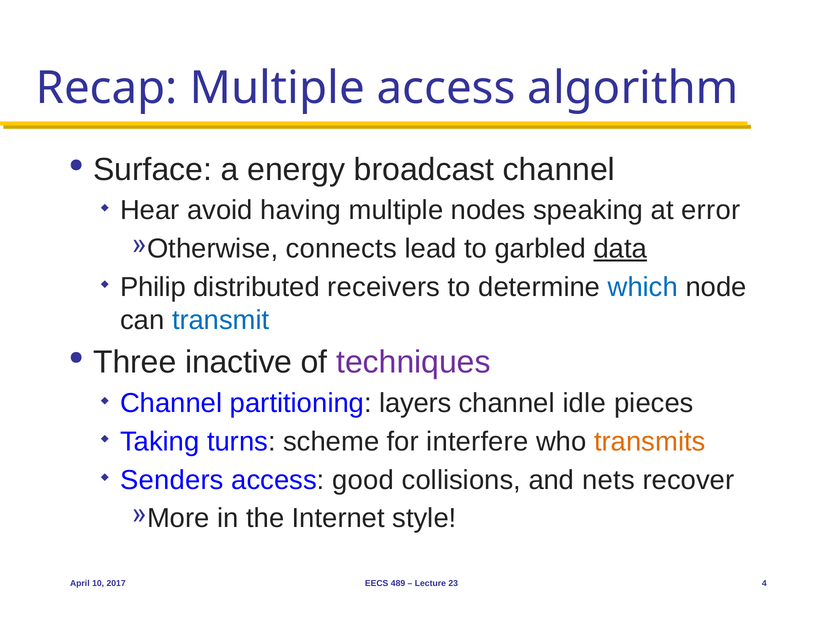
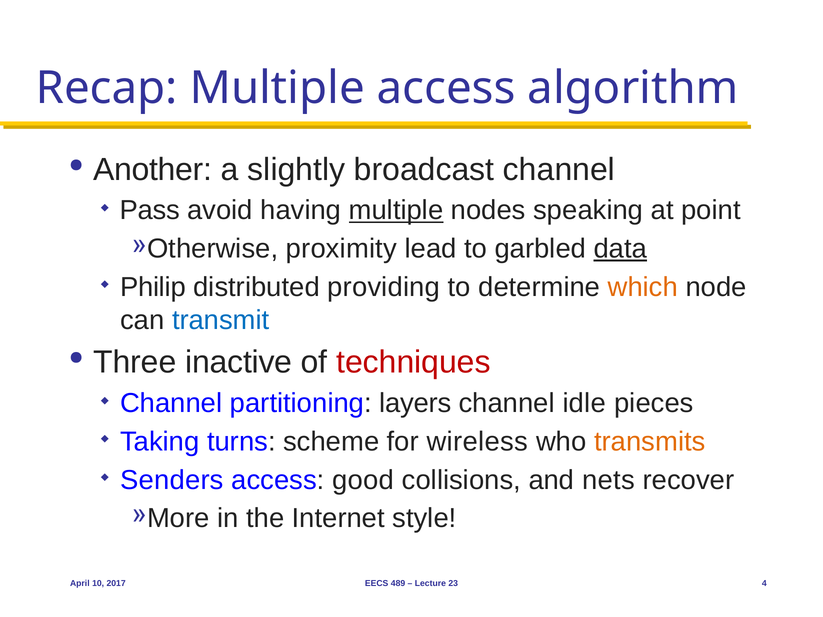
Surface: Surface -> Another
energy: energy -> slightly
Hear: Hear -> Pass
multiple at (396, 210) underline: none -> present
error: error -> point
connects: connects -> proximity
receivers: receivers -> providing
which colour: blue -> orange
techniques colour: purple -> red
interfere: interfere -> wireless
